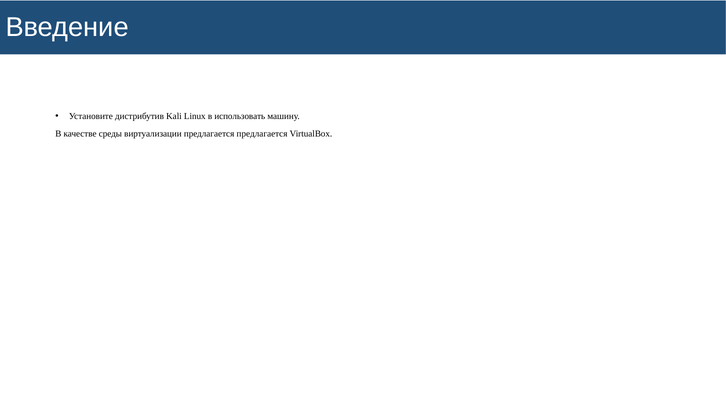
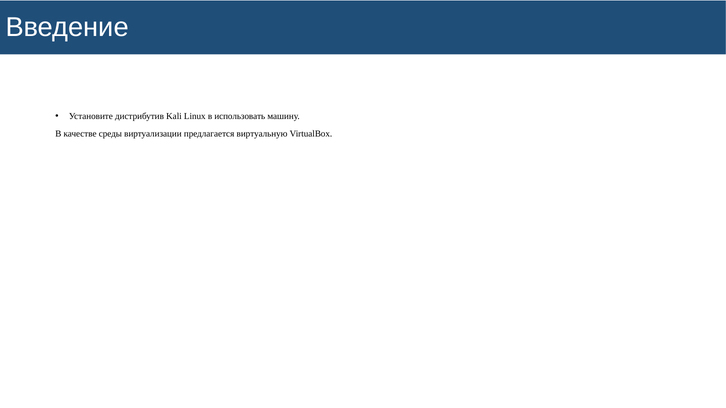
предлагается предлагается: предлагается -> виртуальную
